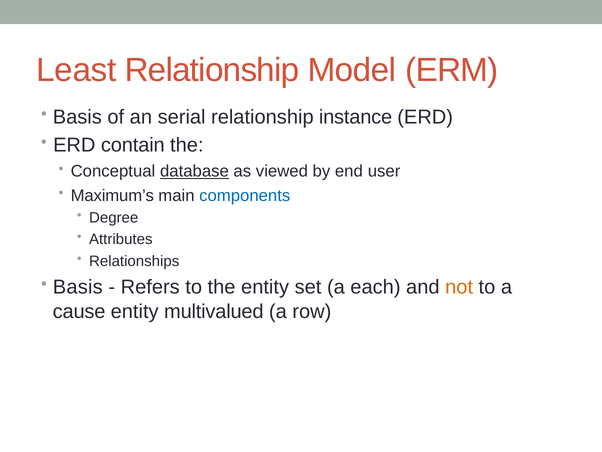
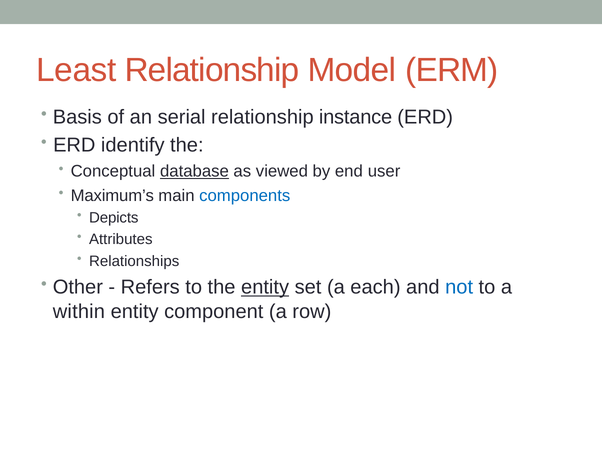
contain: contain -> identify
Degree: Degree -> Depicts
Basis at (78, 287): Basis -> Other
entity at (265, 287) underline: none -> present
not colour: orange -> blue
cause: cause -> within
multivalued: multivalued -> component
